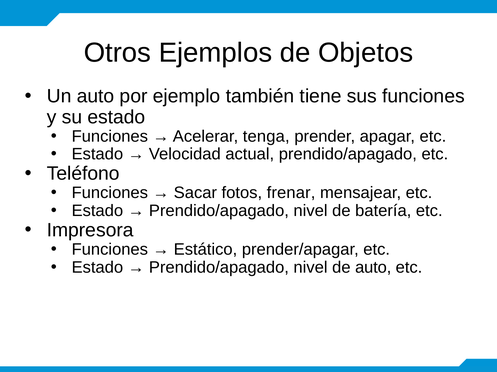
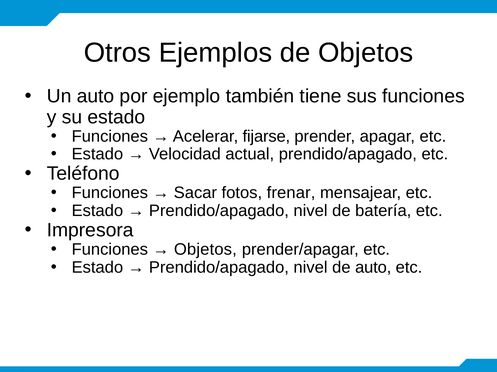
tenga: tenga -> fijarse
Estático at (205, 250): Estático -> Objetos
